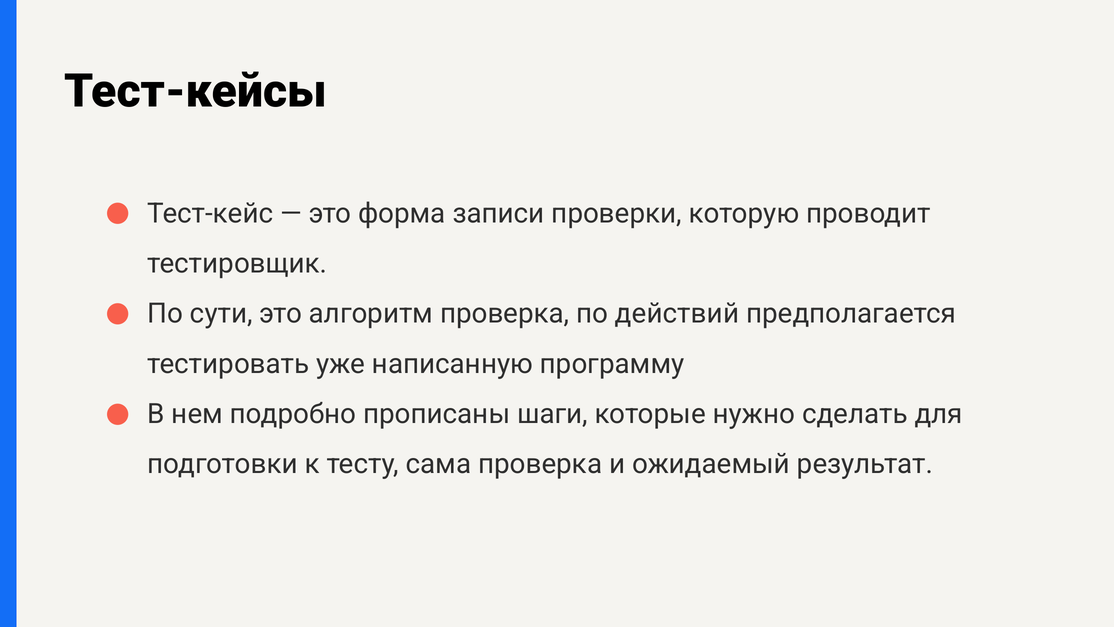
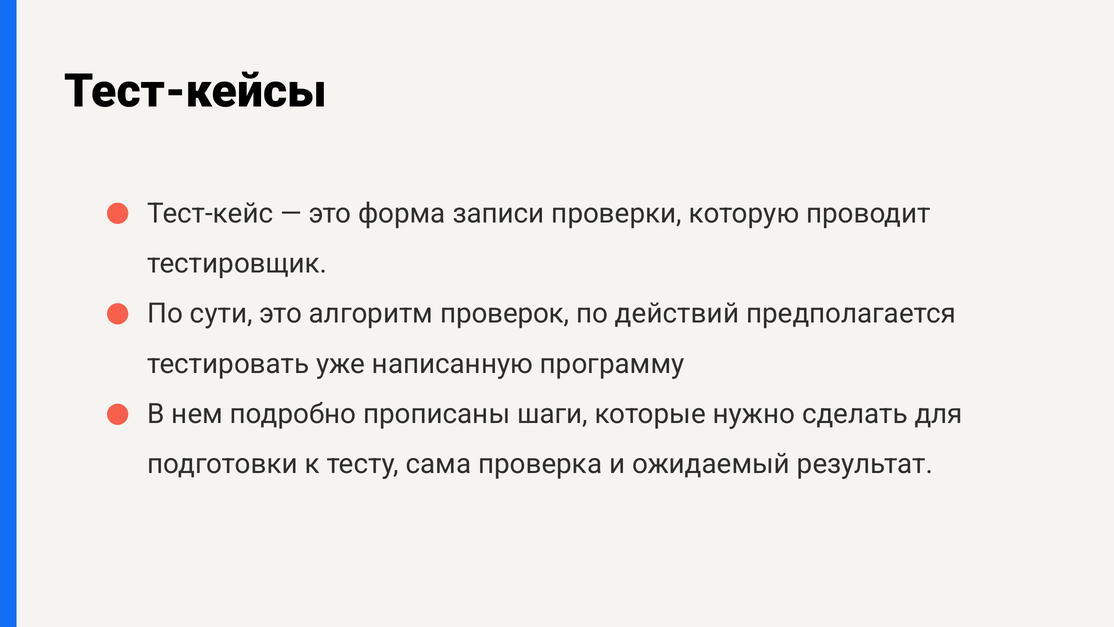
алгоритм проверка: проверка -> проверок
